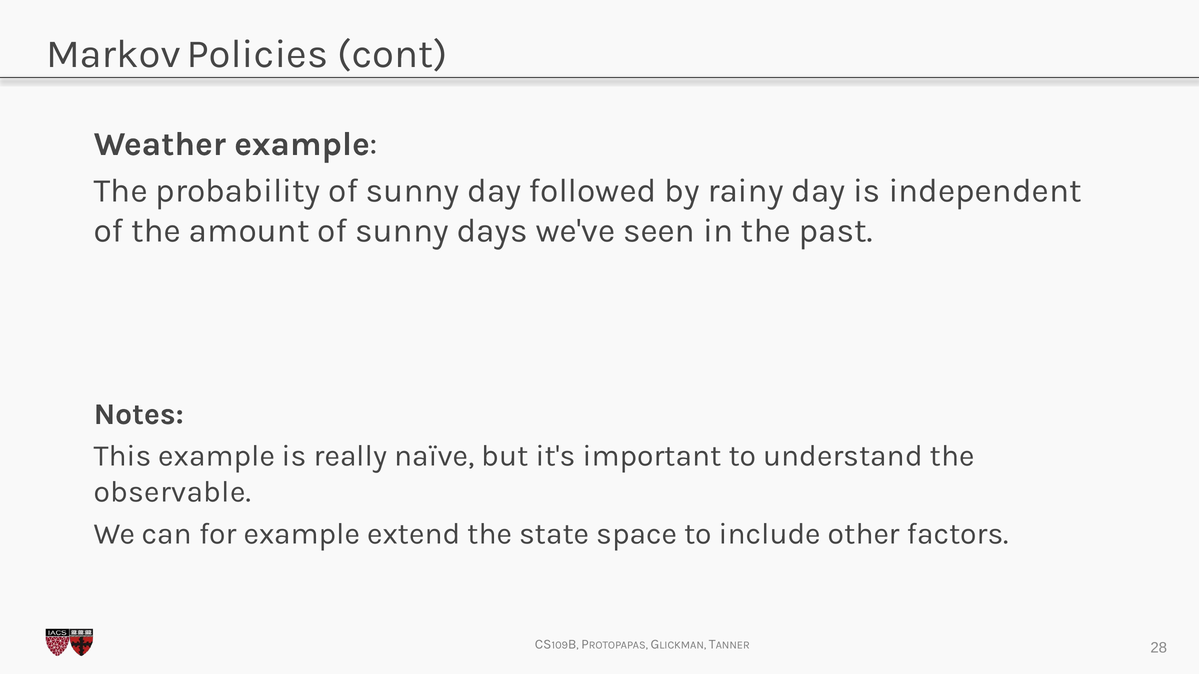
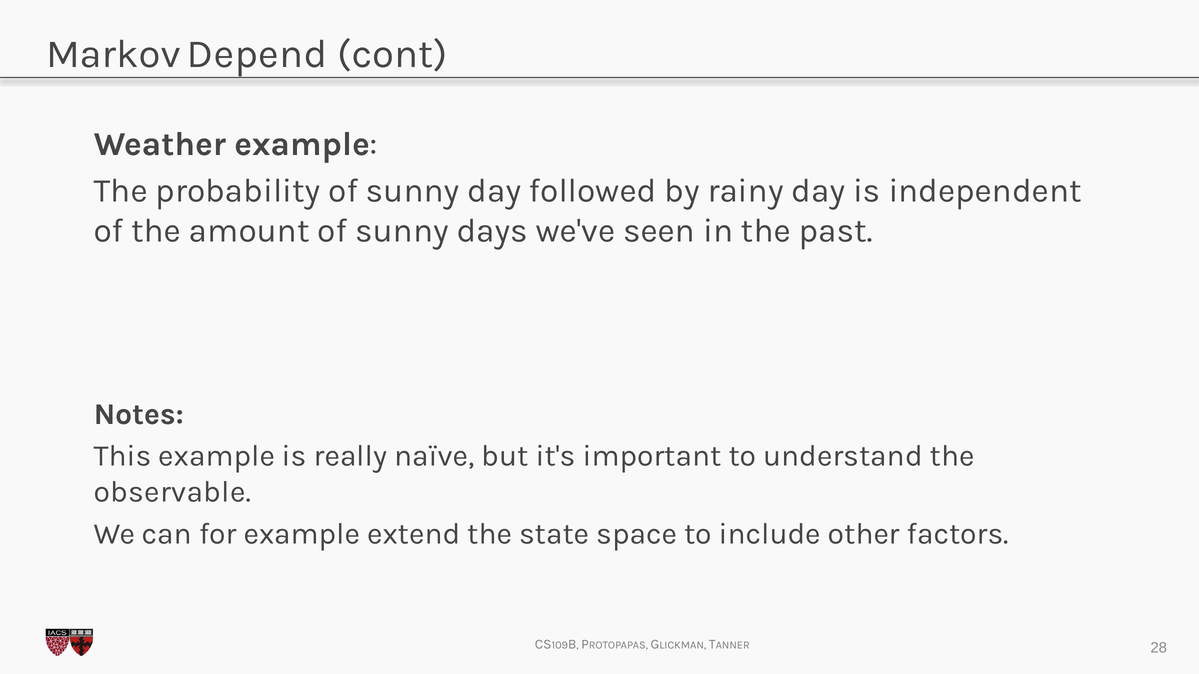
Policies: Policies -> Depend
